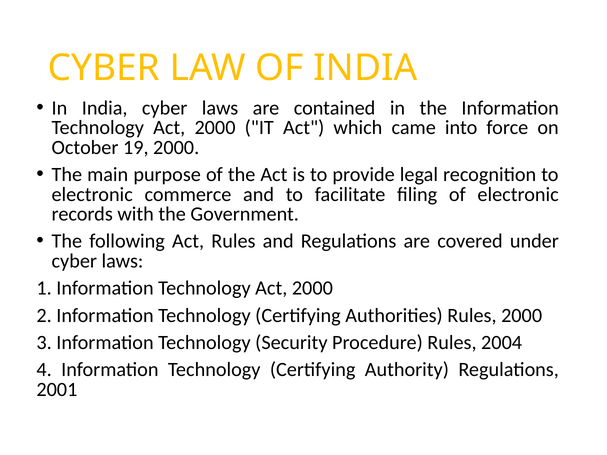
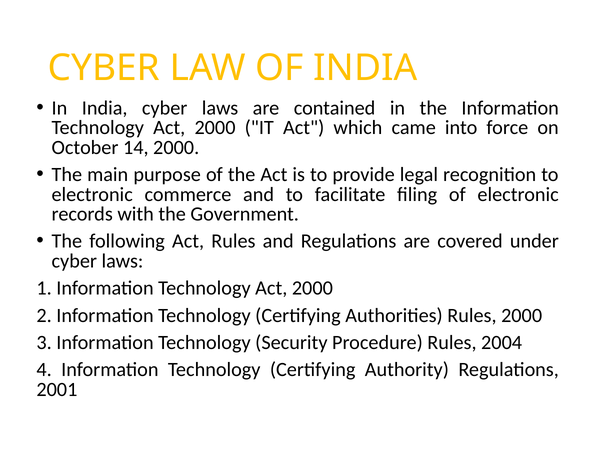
19: 19 -> 14
